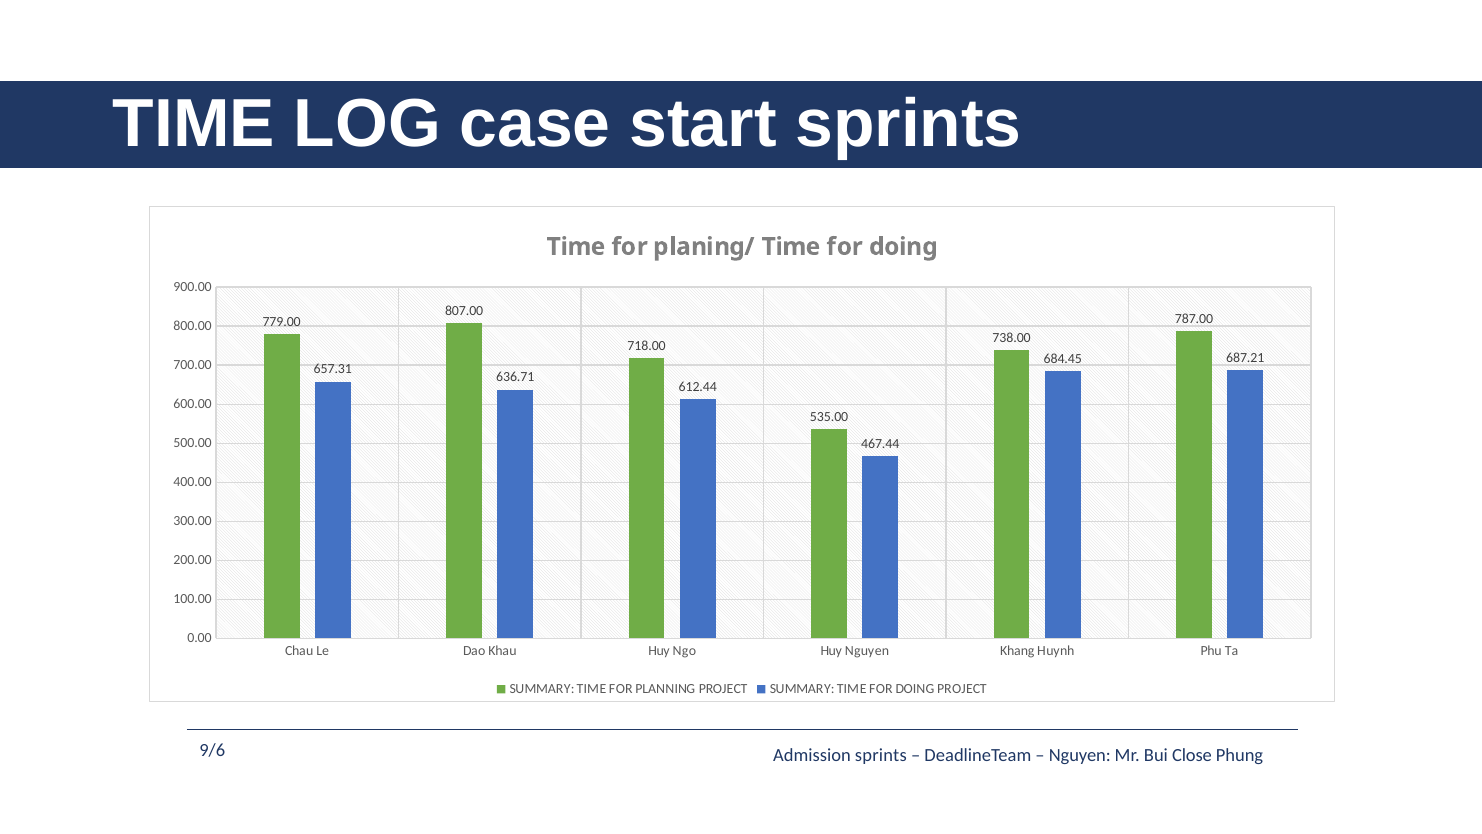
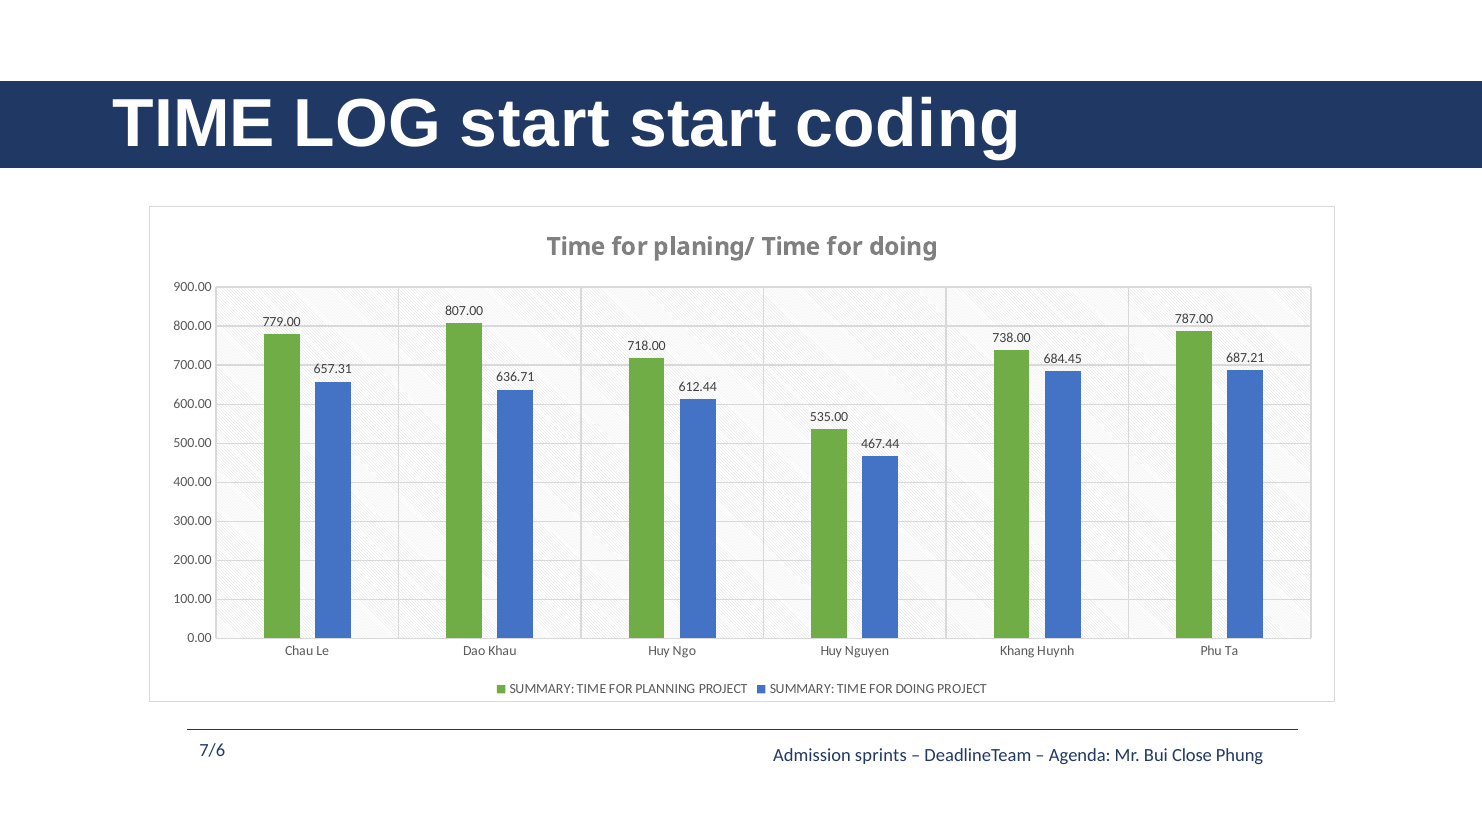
LOG case: case -> start
start sprints: sprints -> coding
9/6: 9/6 -> 7/6
Nguyen at (1080, 755): Nguyen -> Agenda
